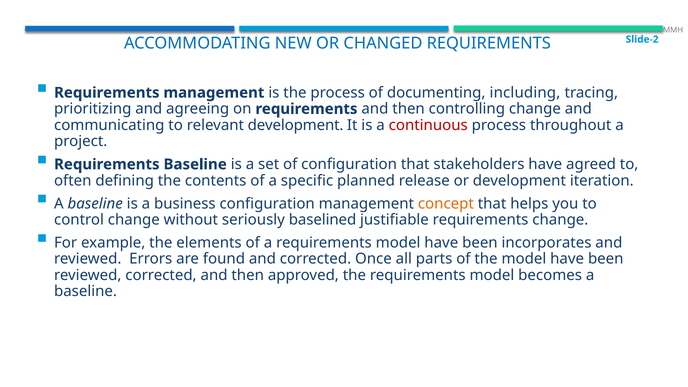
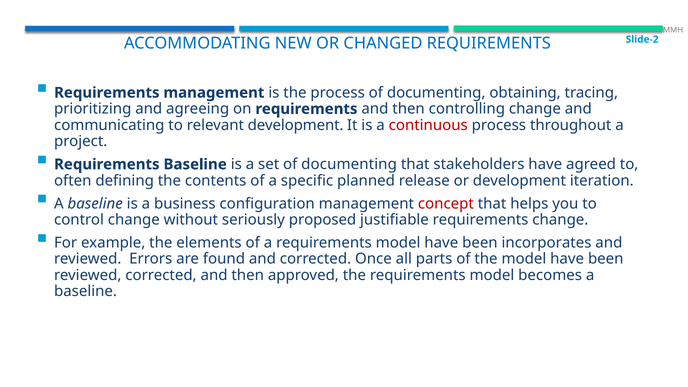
including: including -> obtaining
set of configuration: configuration -> documenting
concept colour: orange -> red
baselined: baselined -> proposed
